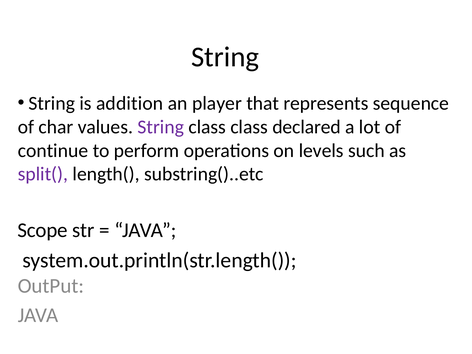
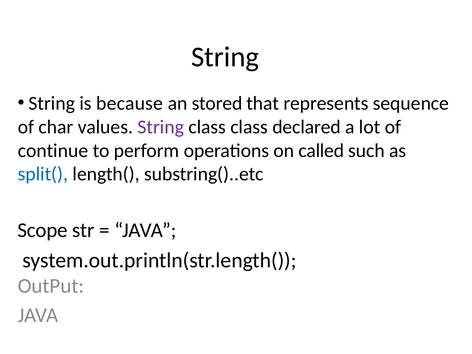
addition: addition -> because
player: player -> stored
levels: levels -> called
split( colour: purple -> blue
